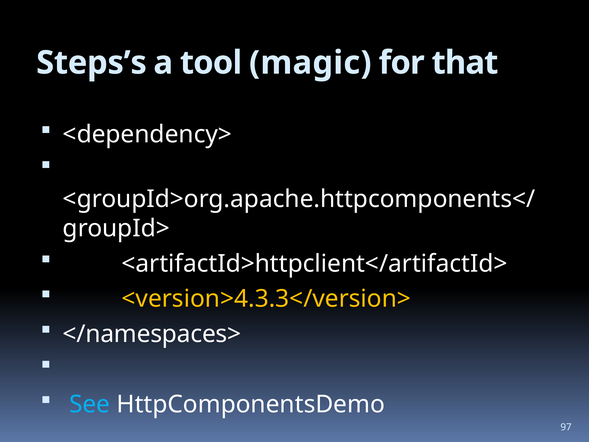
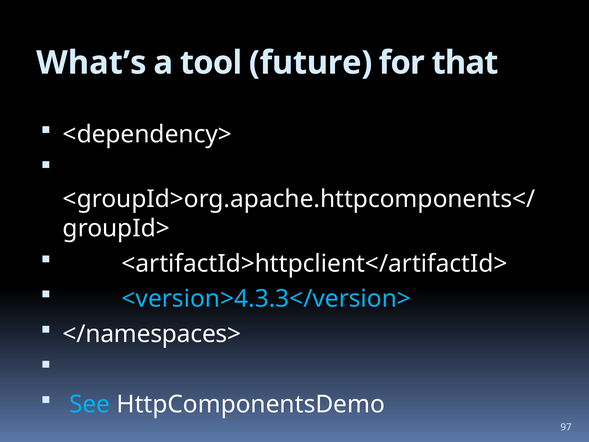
Steps’s: Steps’s -> What’s
magic: magic -> future
<version>4.3.3</version> colour: yellow -> light blue
